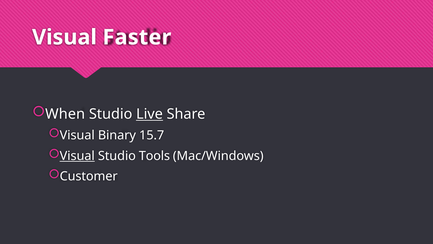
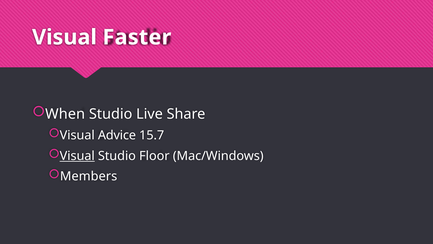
Live underline: present -> none
Binary: Binary -> Advice
Tools: Tools -> Floor
Customer: Customer -> Members
